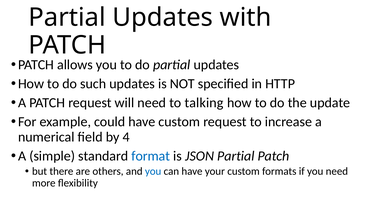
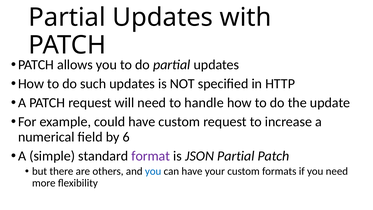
talking: talking -> handle
4: 4 -> 6
format colour: blue -> purple
